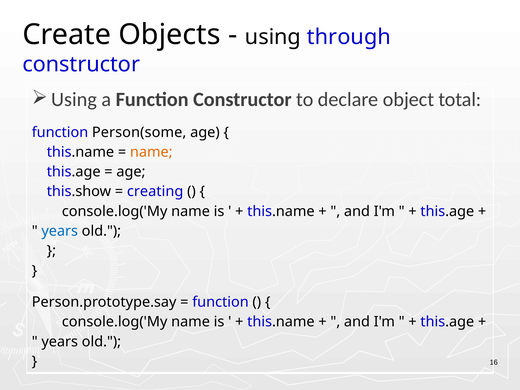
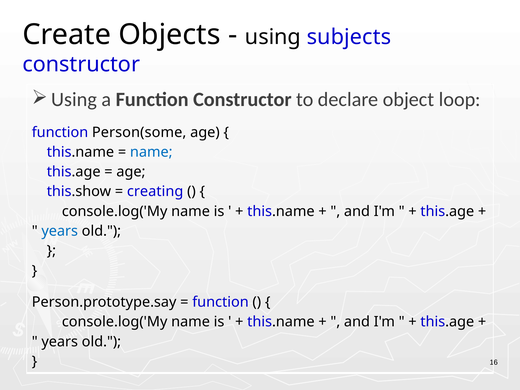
through: through -> subjects
total: total -> loop
name at (151, 152) colour: orange -> blue
